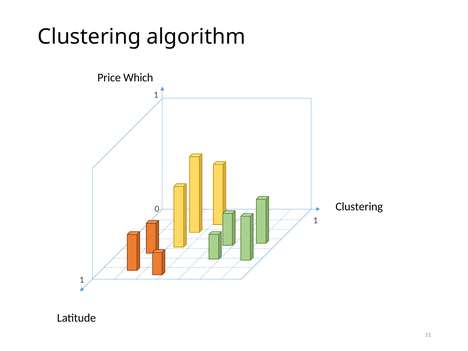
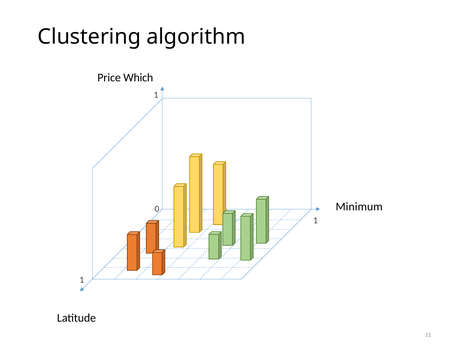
Clustering at (359, 207): Clustering -> Minimum
